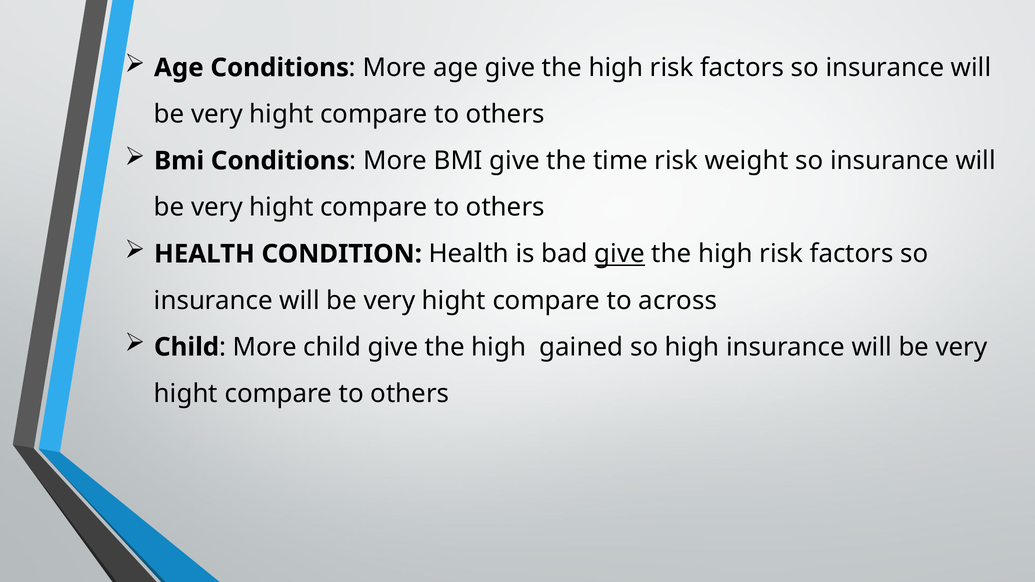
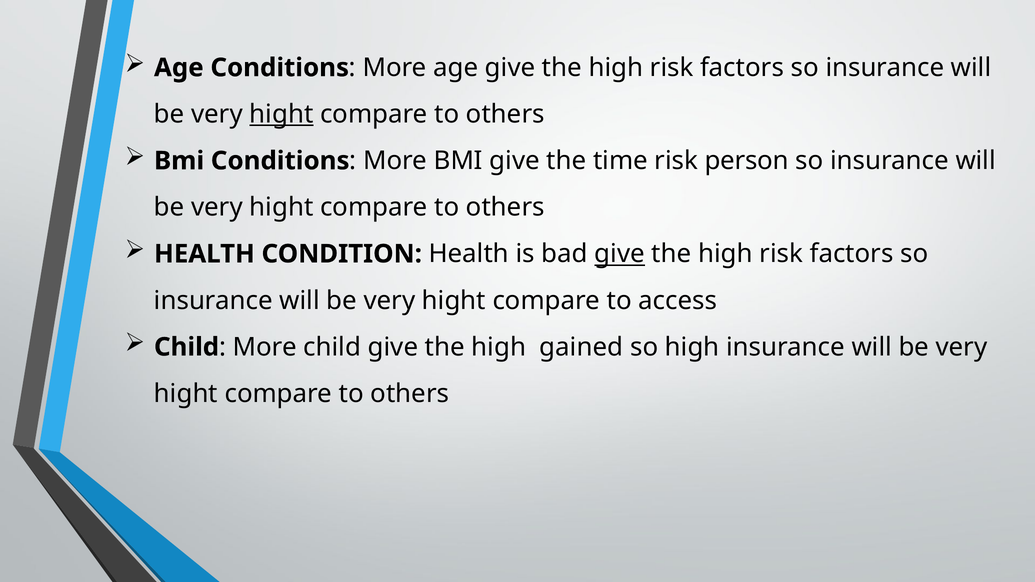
hight at (281, 114) underline: none -> present
weight: weight -> person
across: across -> access
